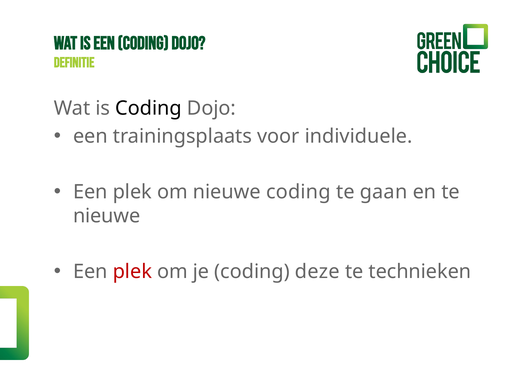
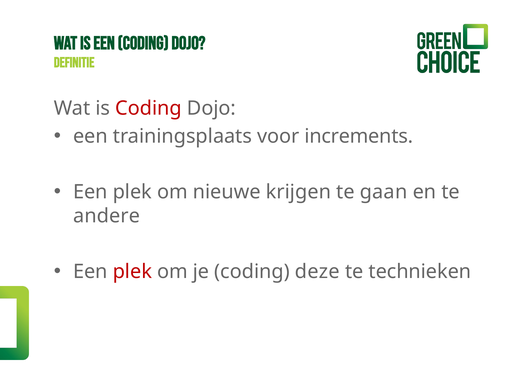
Coding at (148, 108) colour: black -> red
individuele: individuele -> increments
nieuwe coding: coding -> krijgen
nieuwe at (107, 216): nieuwe -> andere
